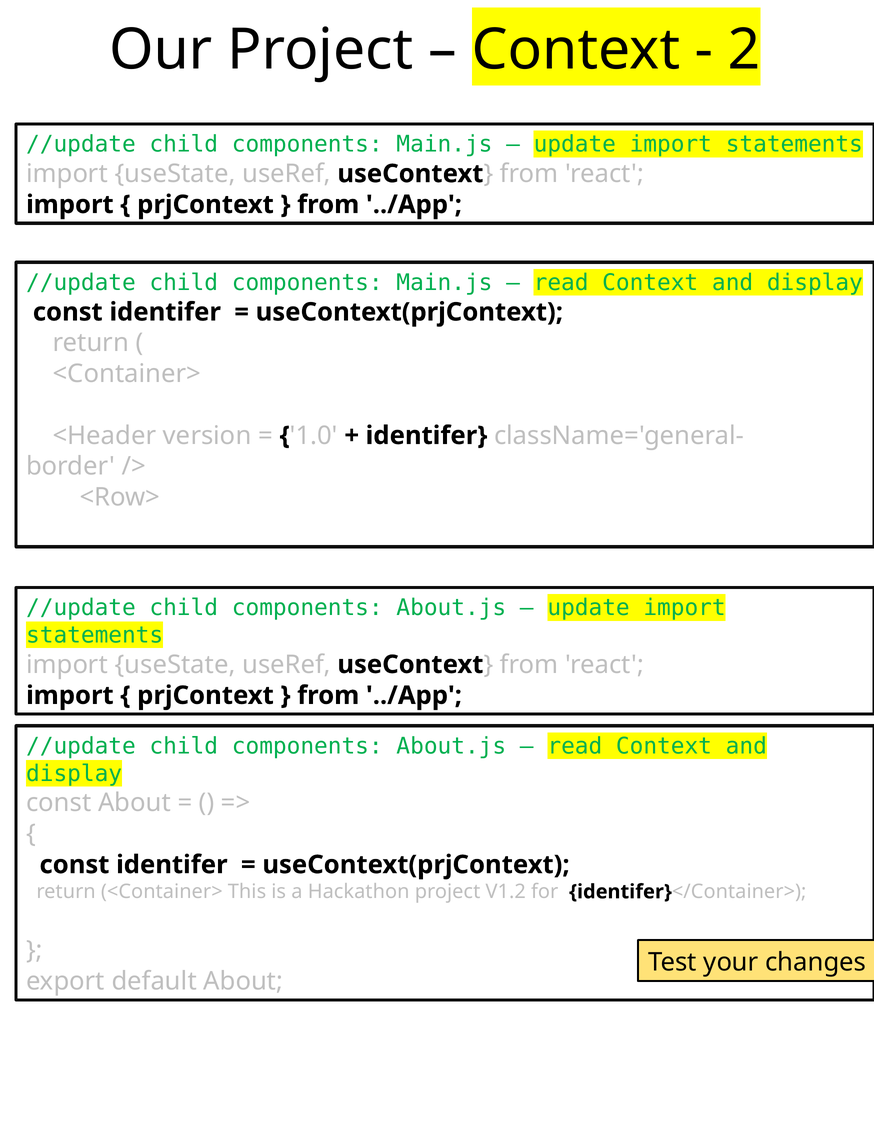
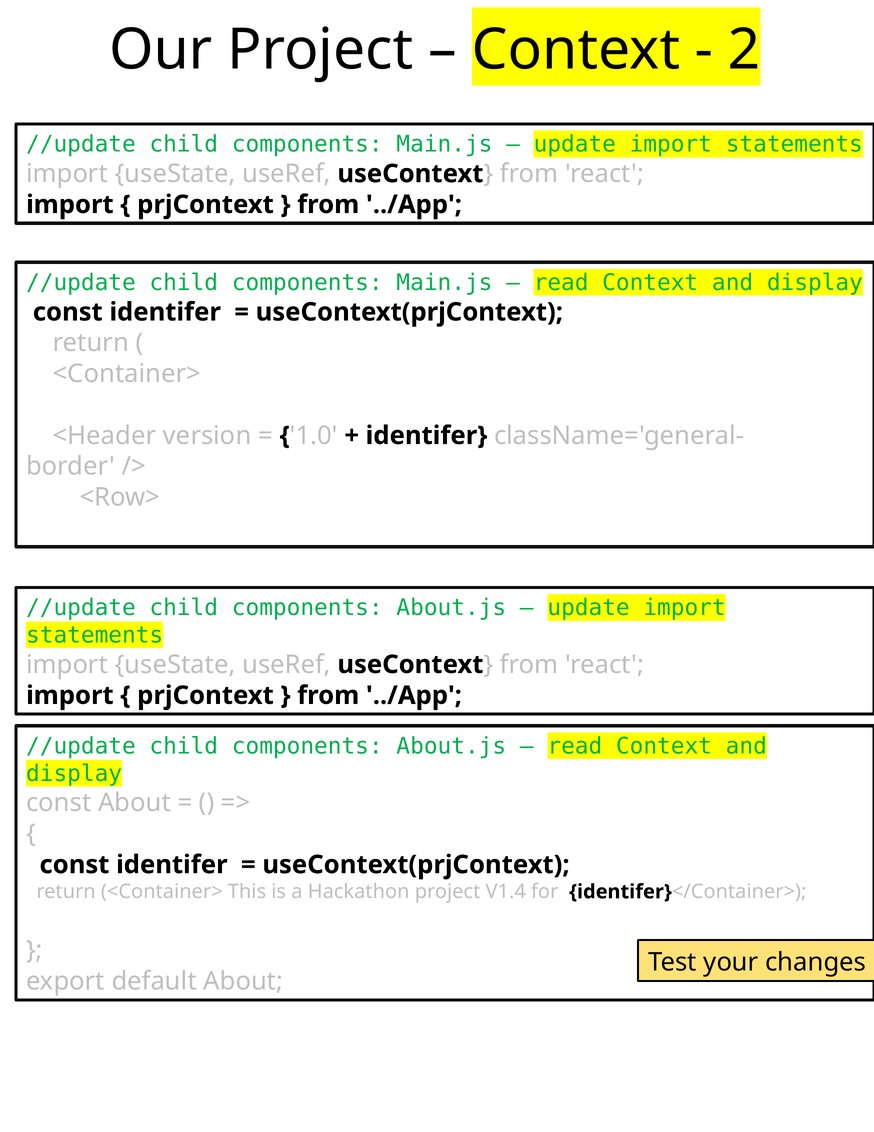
V1.2: V1.2 -> V1.4
